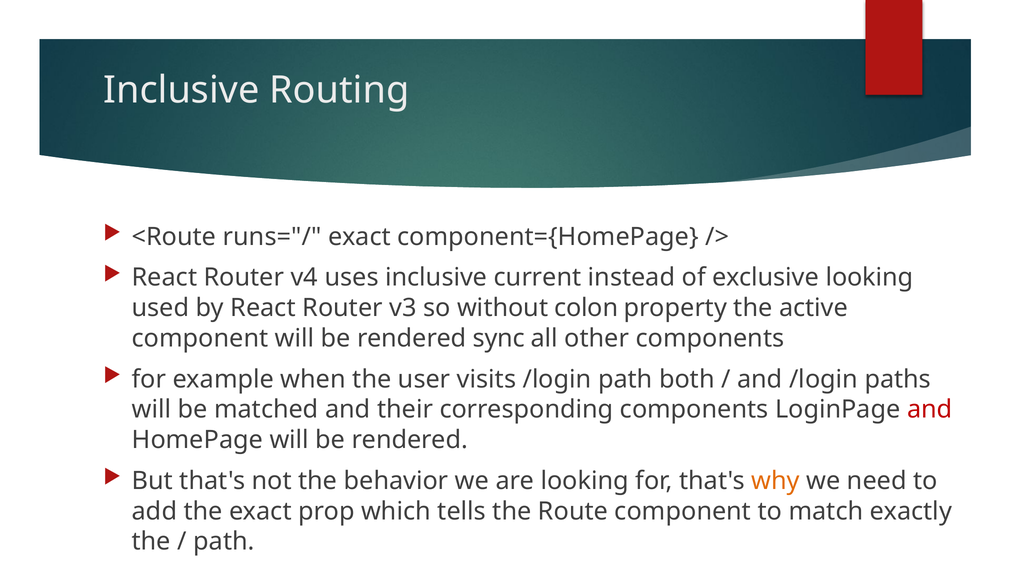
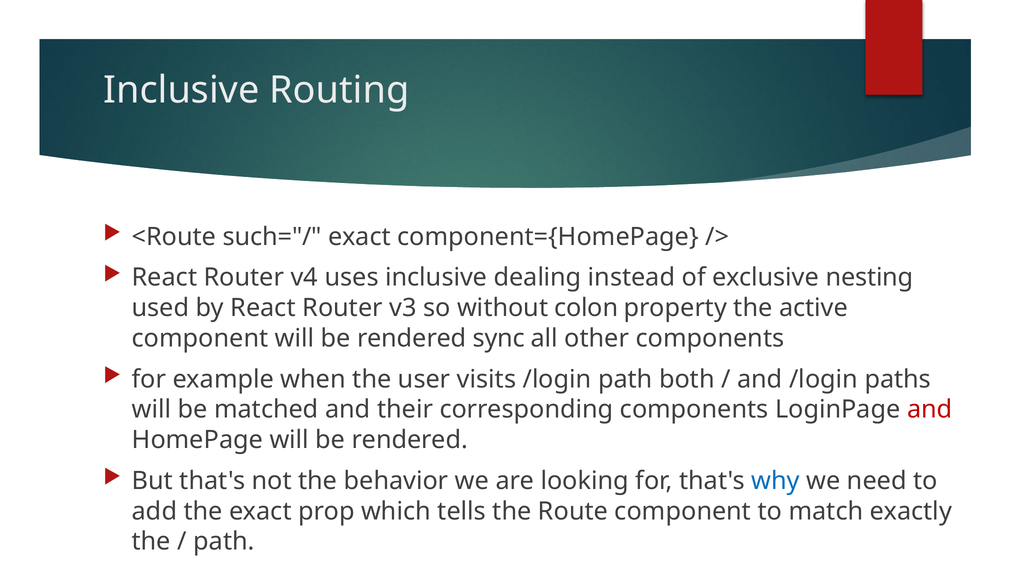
runs="/: runs="/ -> such="/
current: current -> dealing
exclusive looking: looking -> nesting
why colour: orange -> blue
